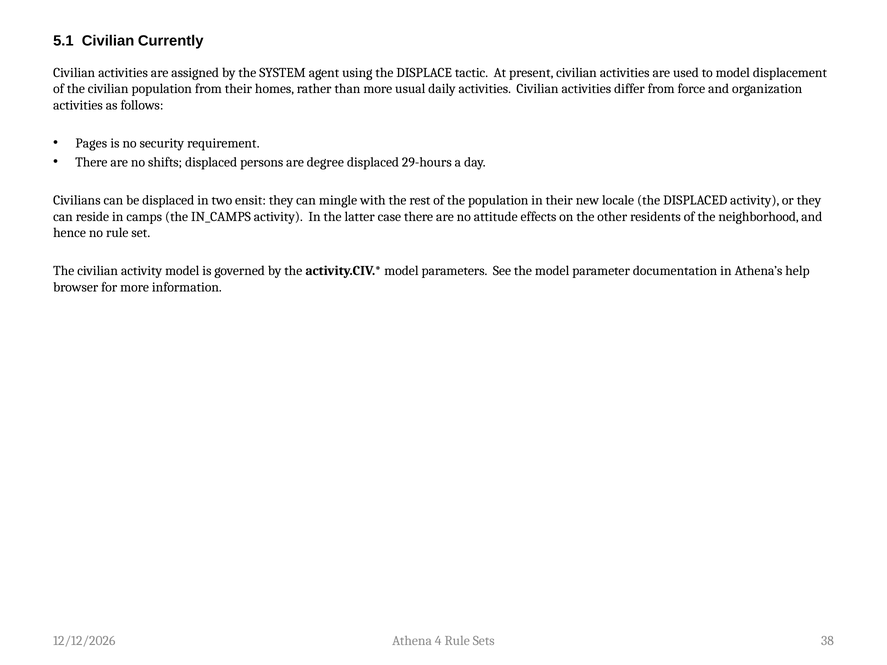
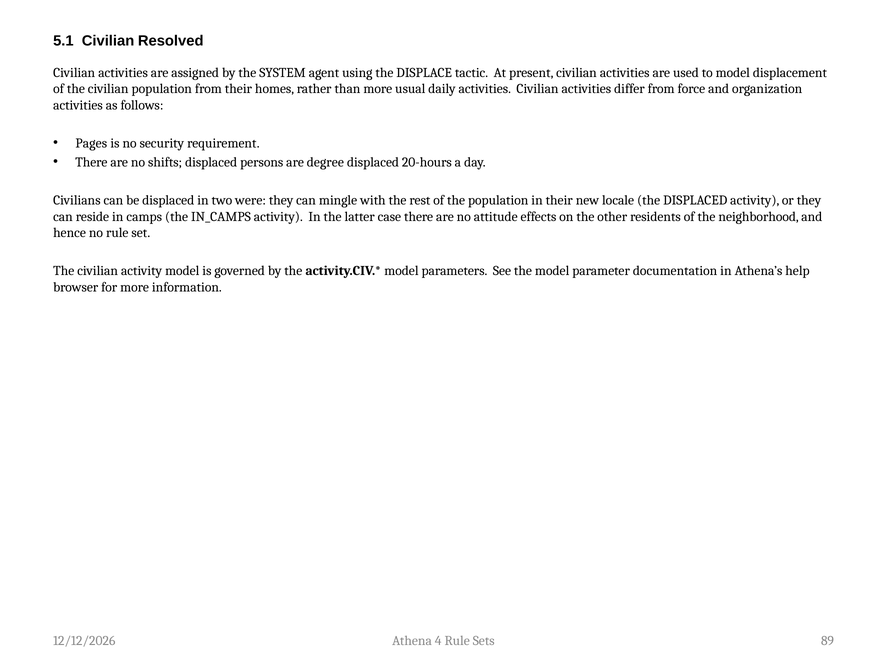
Currently: Currently -> Resolved
29-hours: 29-hours -> 20-hours
ensit: ensit -> were
38: 38 -> 89
